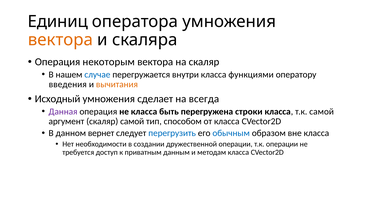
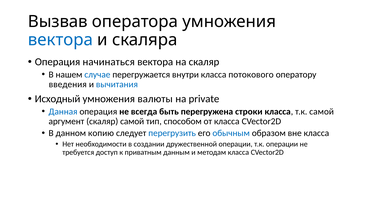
Единиц: Единиц -> Вызвав
вектора at (60, 40) colour: orange -> blue
некоторым: некоторым -> начинаться
функциями: функциями -> потокового
вычитания colour: orange -> blue
сделает: сделает -> валюты
всегда: всегда -> private
Данная colour: purple -> blue
не класса: класса -> всегда
вернет: вернет -> копию
